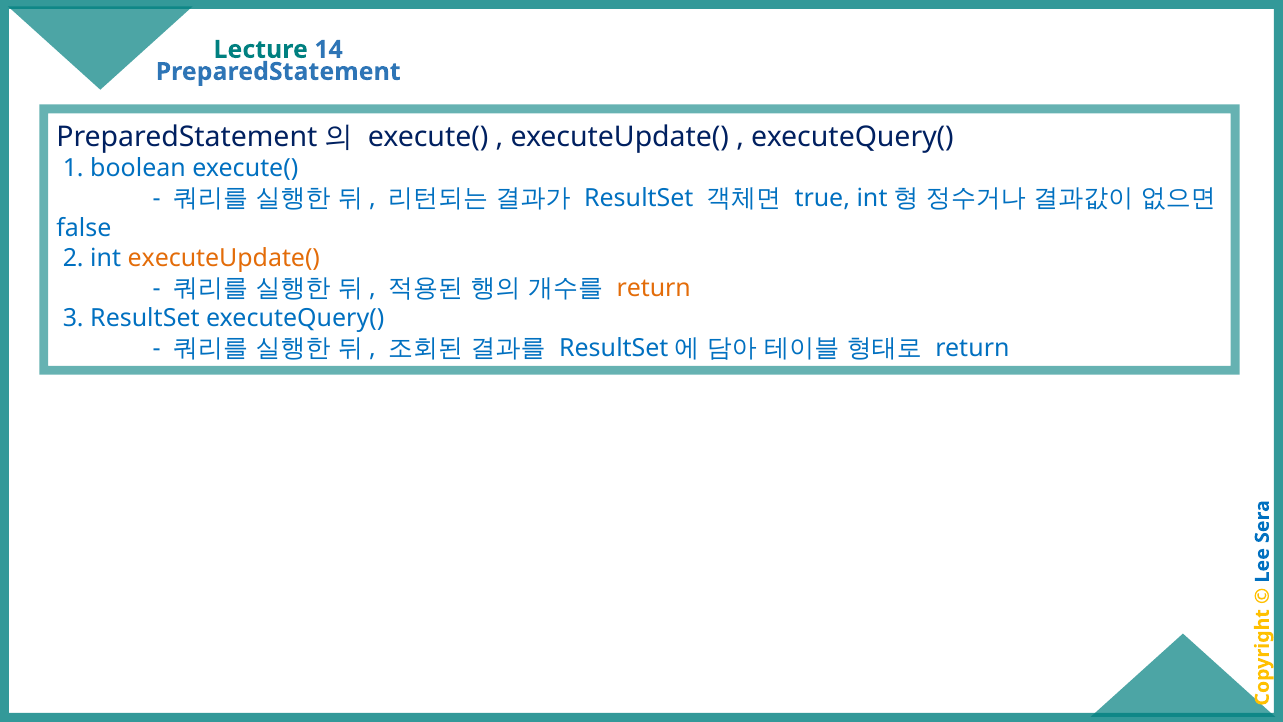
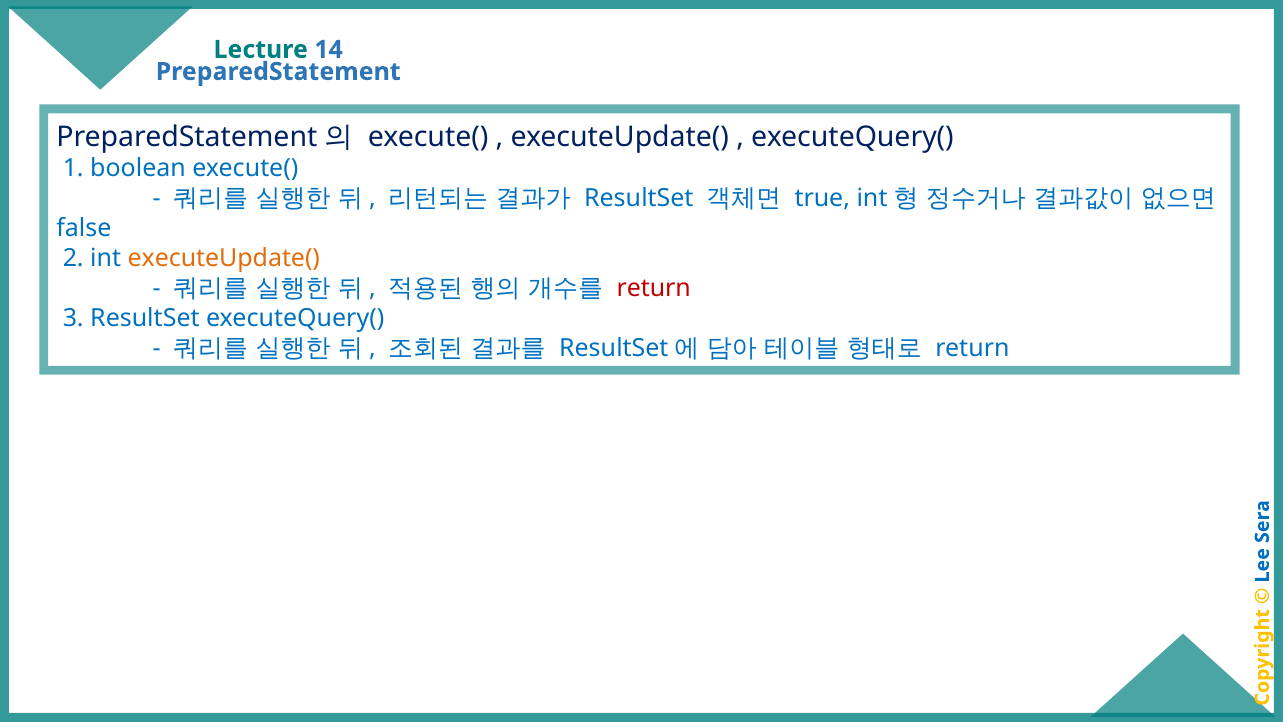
return at (654, 288) colour: orange -> red
